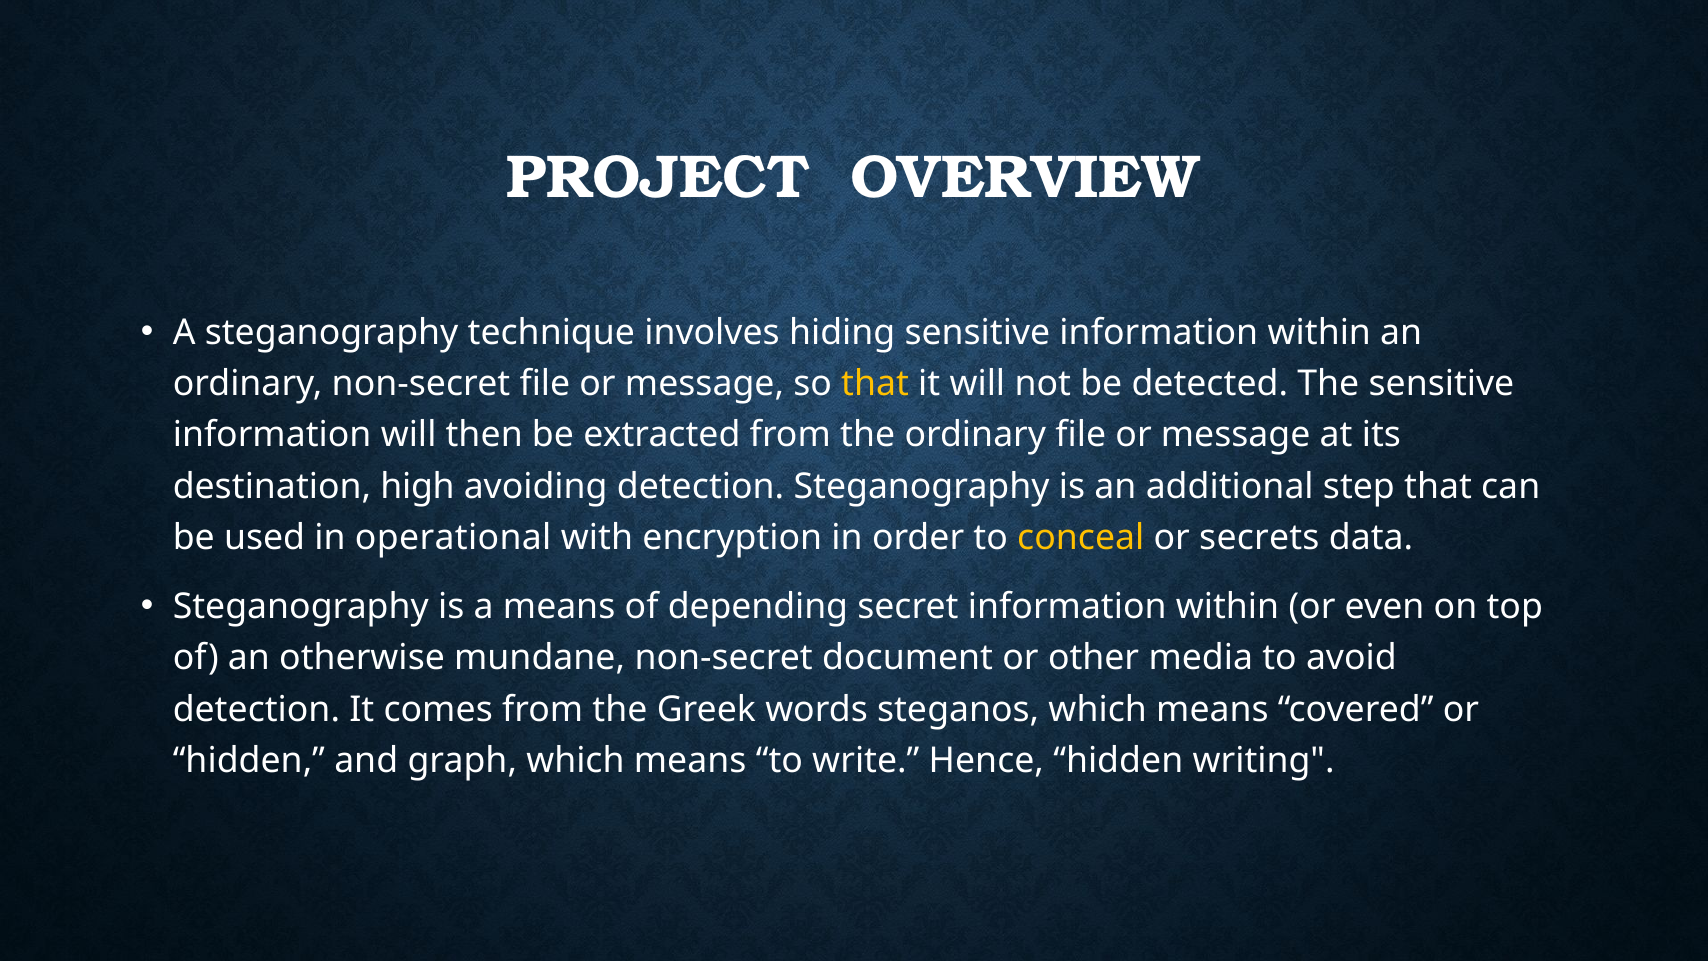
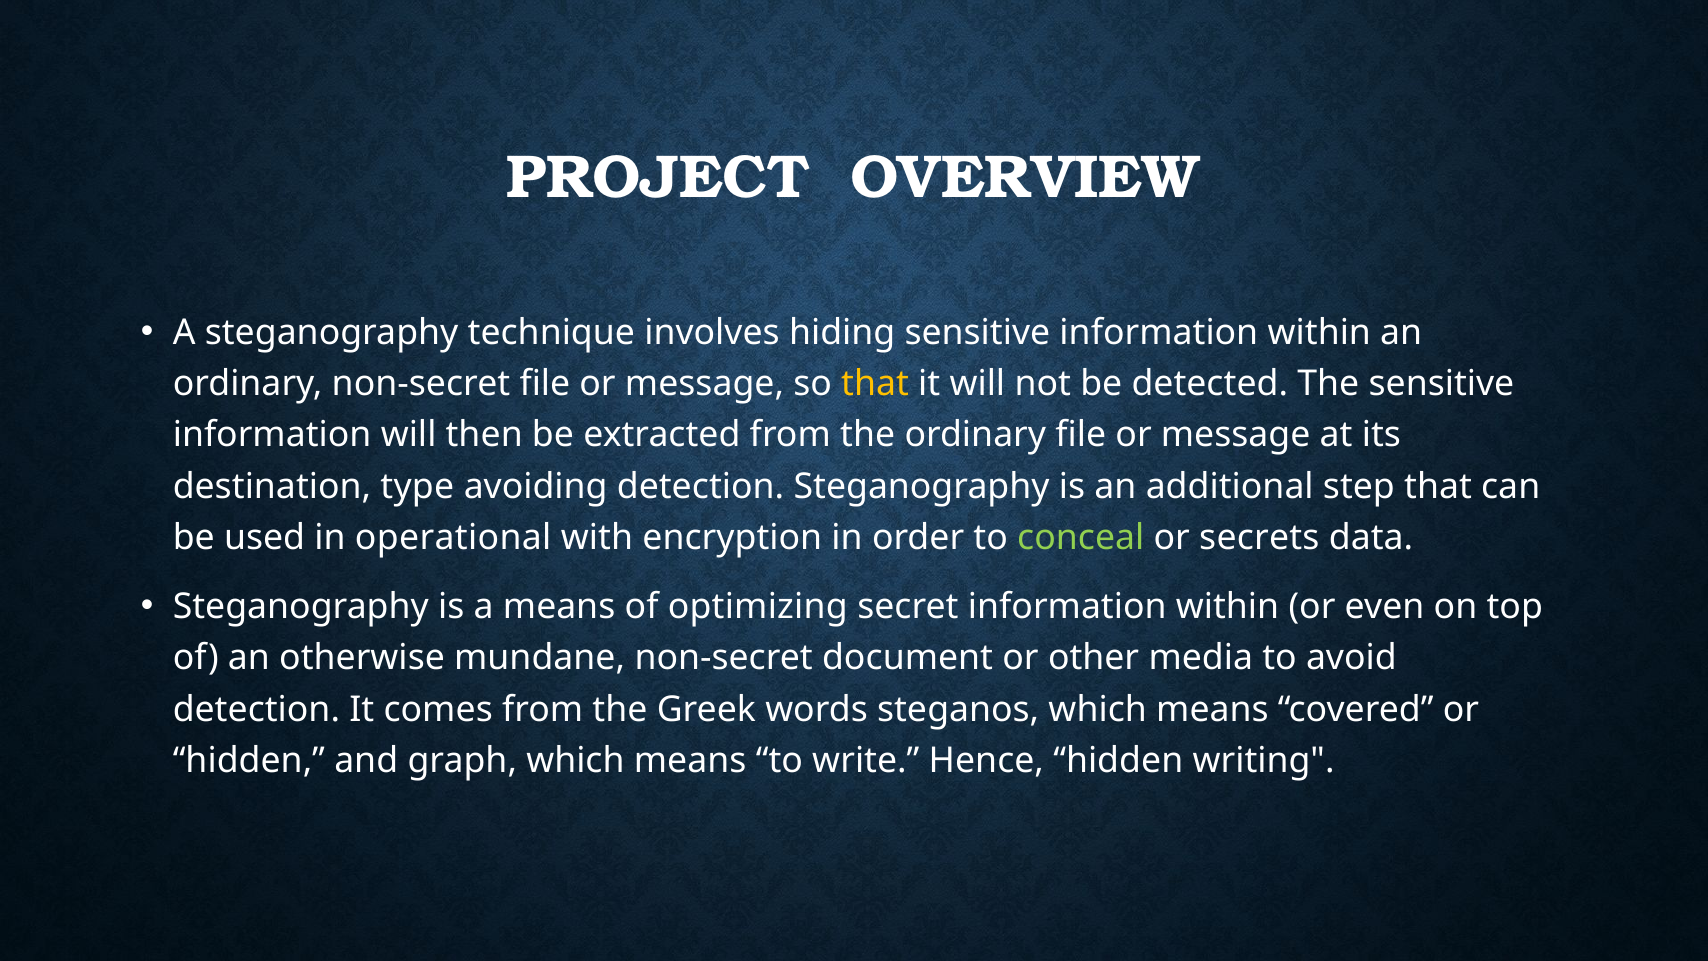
high: high -> type
conceal colour: yellow -> light green
depending: depending -> optimizing
